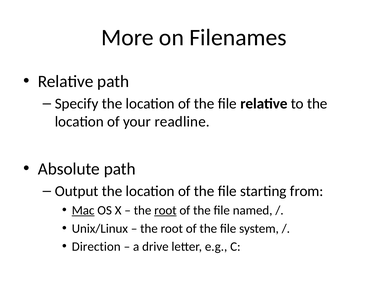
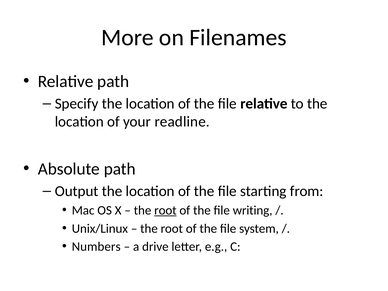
Mac underline: present -> none
named: named -> writing
Direction: Direction -> Numbers
